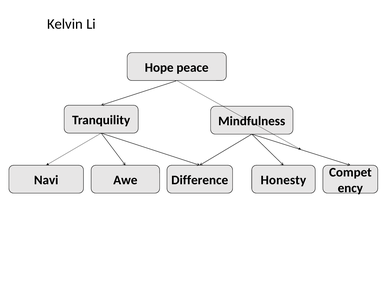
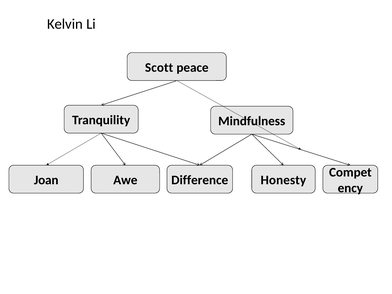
Hope: Hope -> Scott
Navi: Navi -> Joan
